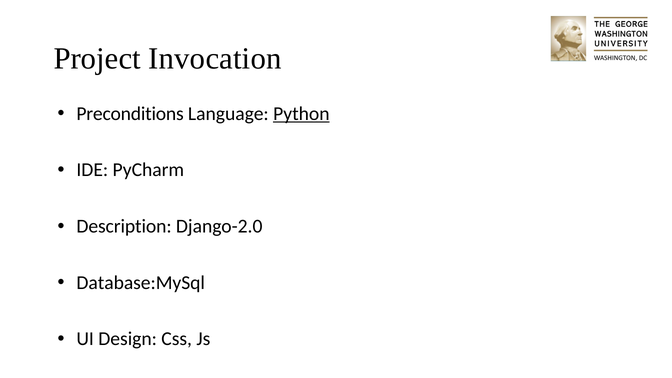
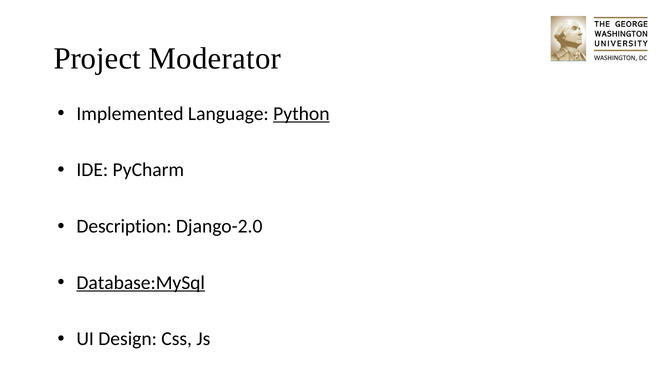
Invocation: Invocation -> Moderator
Preconditions: Preconditions -> Implemented
Database:MySql underline: none -> present
